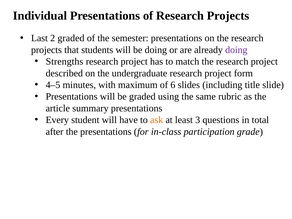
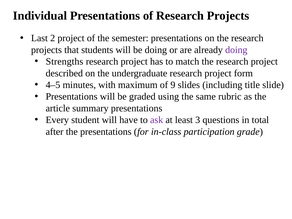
2 graded: graded -> project
6: 6 -> 9
ask colour: orange -> purple
